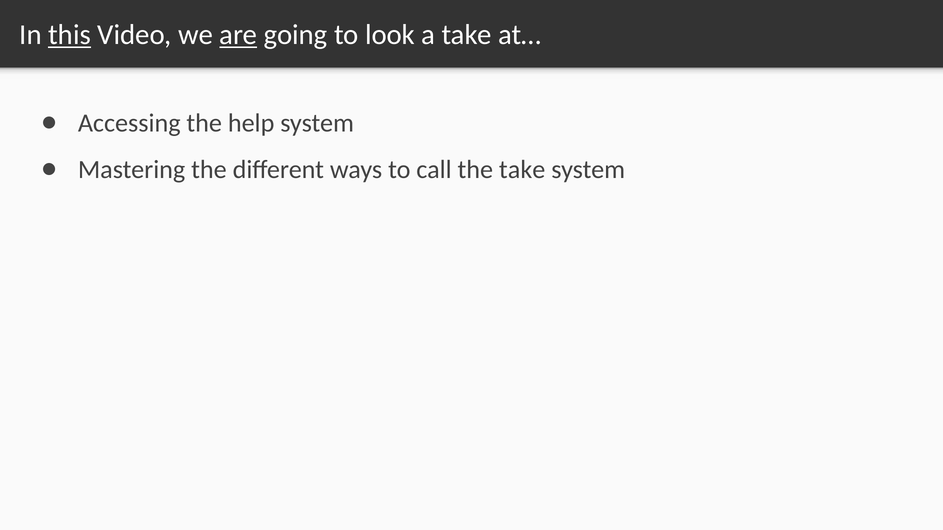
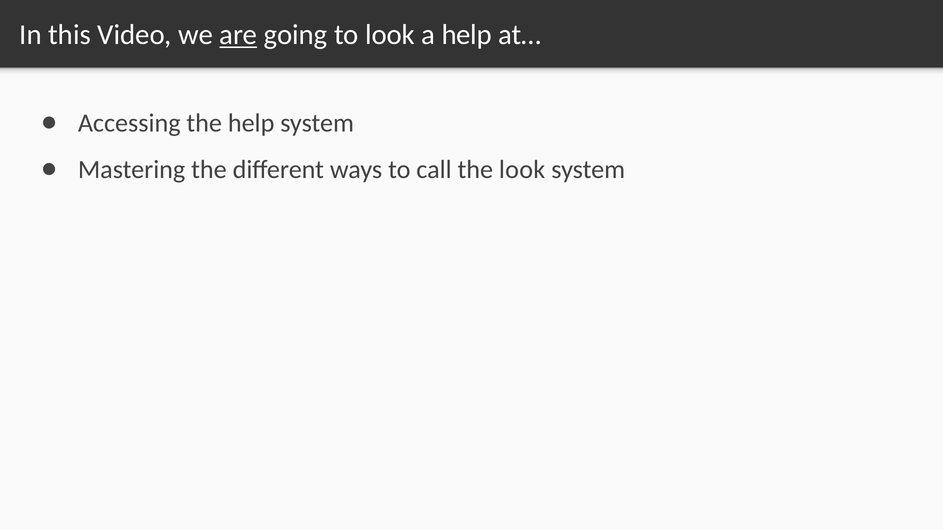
this underline: present -> none
a take: take -> help
the take: take -> look
